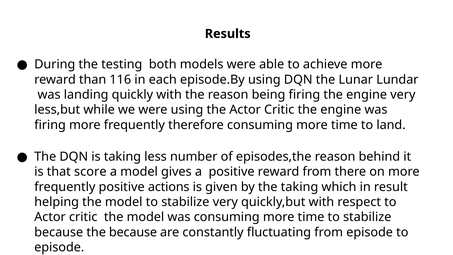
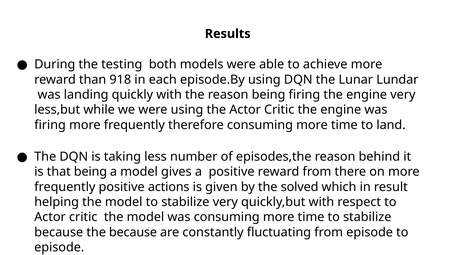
116: 116 -> 918
that score: score -> being
the taking: taking -> solved
